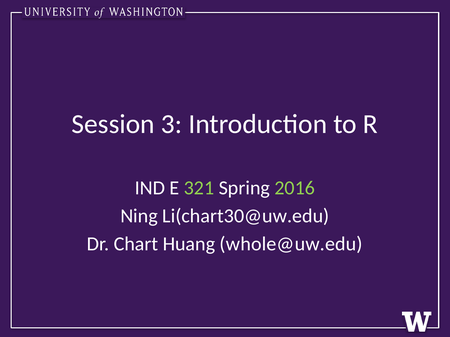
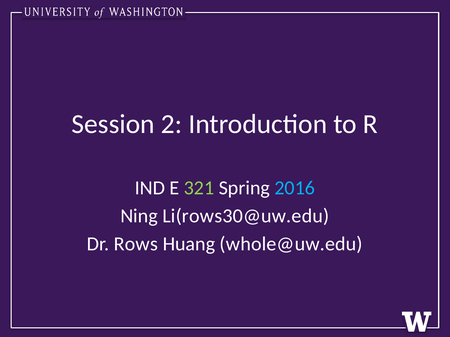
3: 3 -> 2
2016 colour: light green -> light blue
Li(chart30@uw.edu: Li(chart30@uw.edu -> Li(rows30@uw.edu
Chart: Chart -> Rows
